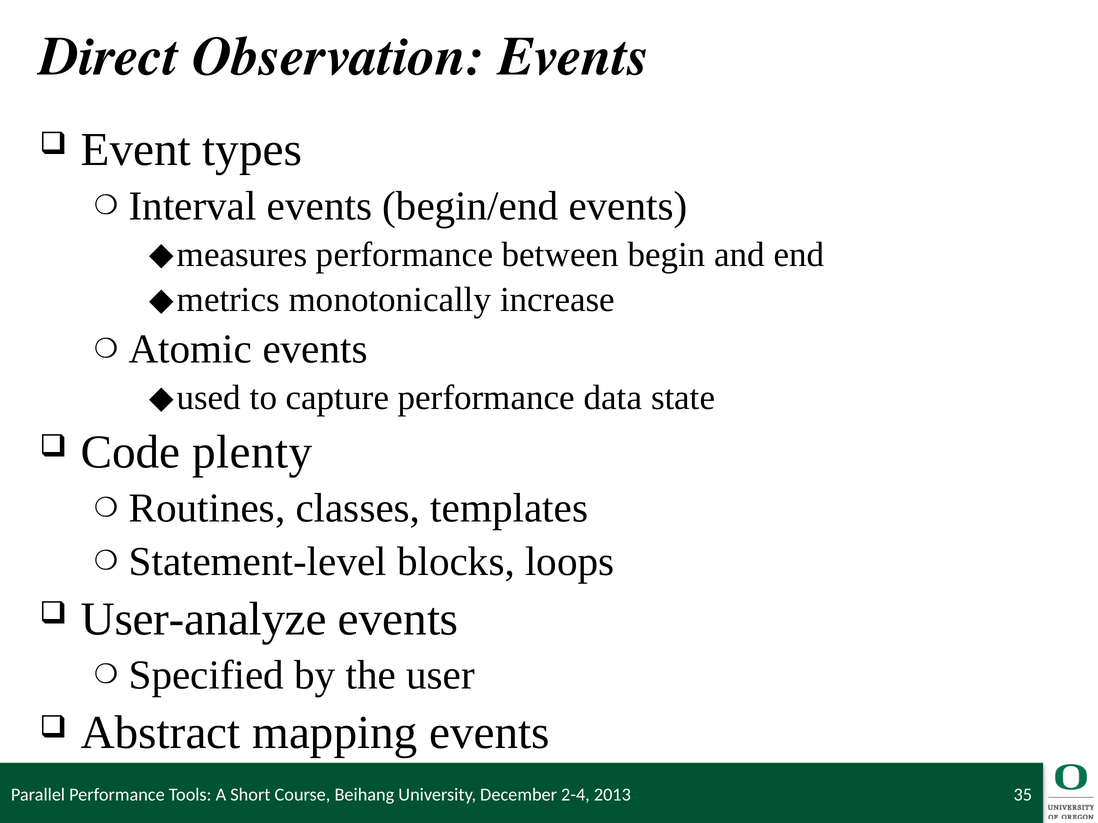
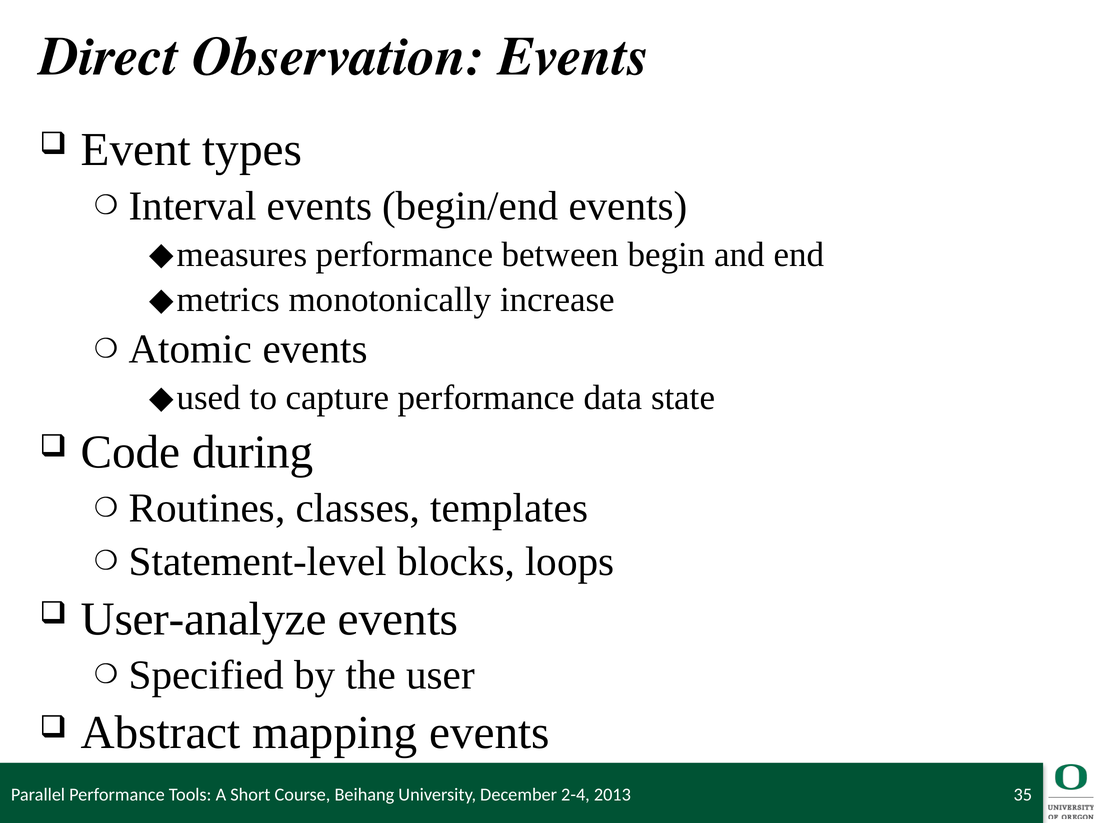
plenty: plenty -> during
